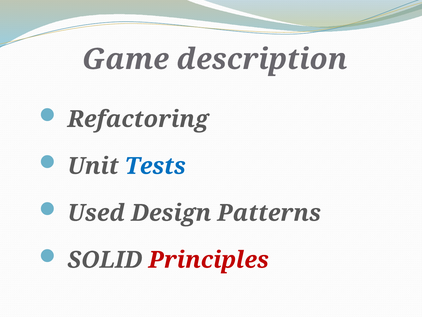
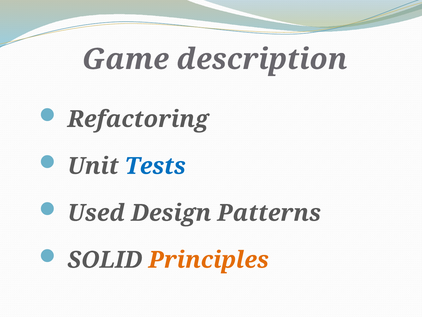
Principles colour: red -> orange
